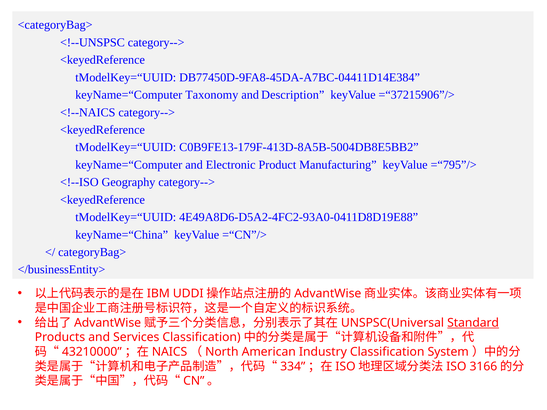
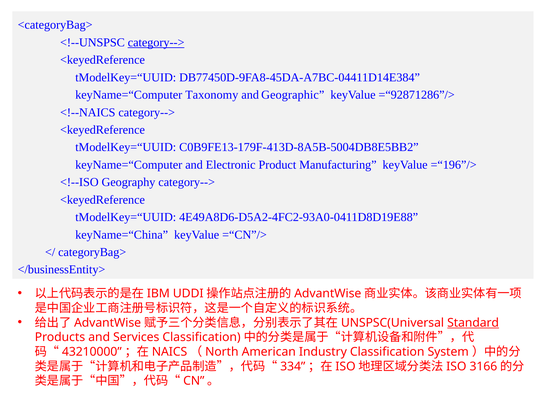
category--> at (156, 42) underline: none -> present
Description: Description -> Geographic
=“37215906”/>: =“37215906”/> -> =“92871286”/>
=“795”/>: =“795”/> -> =“196”/>
